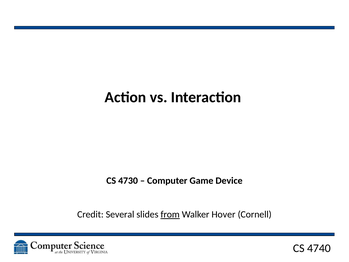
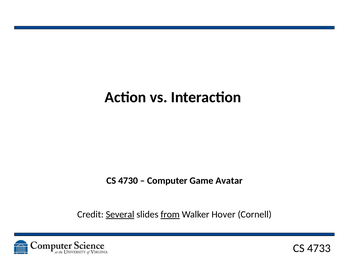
Device: Device -> Avatar
Several underline: none -> present
4740: 4740 -> 4733
